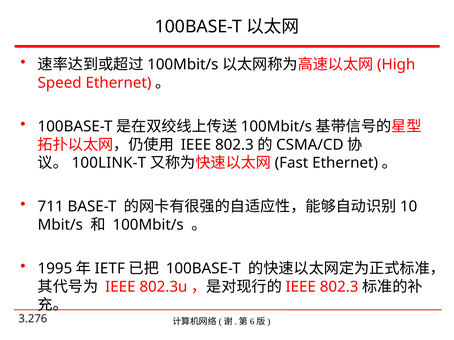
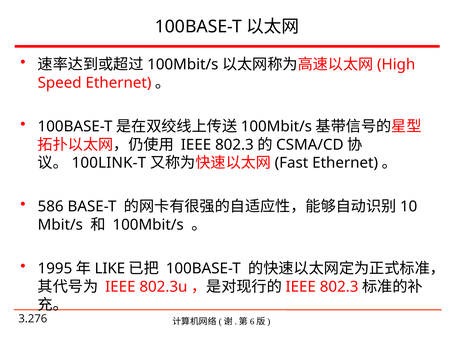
711: 711 -> 586
IETF: IETF -> LIKE
